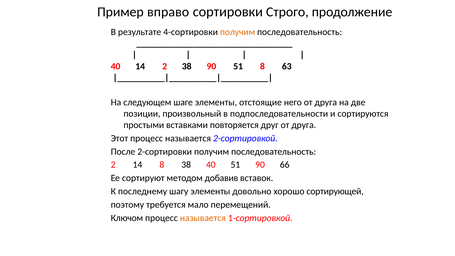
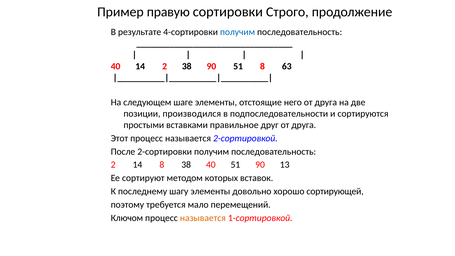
вправо: вправо -> правую
получим at (238, 32) colour: orange -> blue
произвольный: произвольный -> производился
повторяется: повторяется -> правильное
66: 66 -> 13
добавив: добавив -> которых
